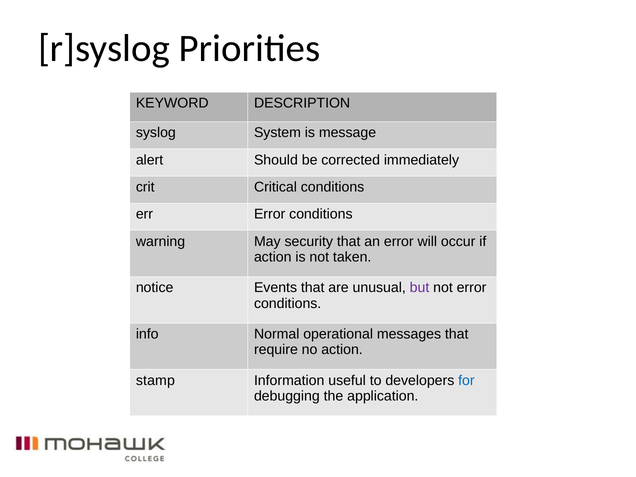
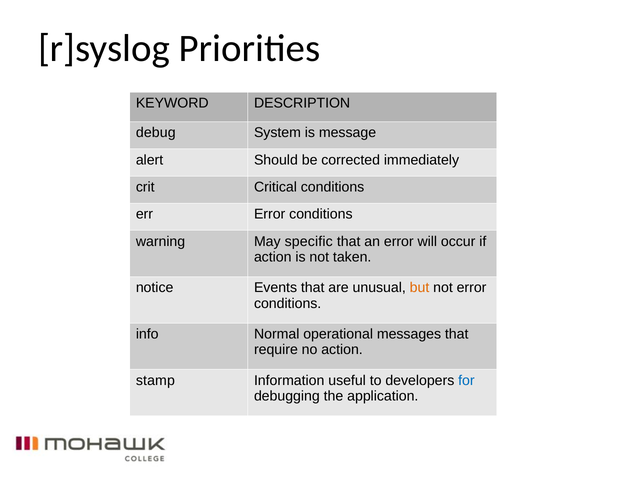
syslog: syslog -> debug
security: security -> specific
but colour: purple -> orange
